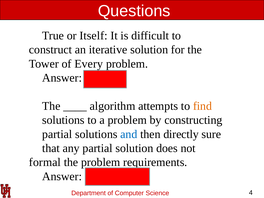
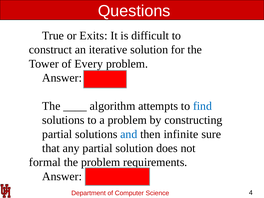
Itself: Itself -> Exits
find colour: orange -> blue
directly: directly -> infinite
